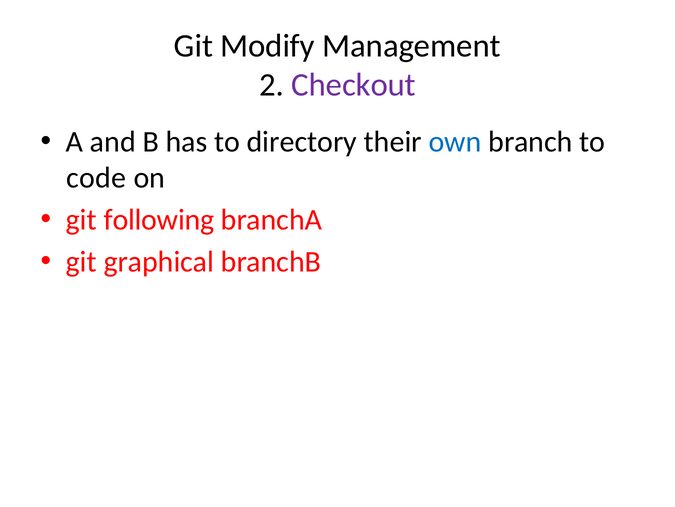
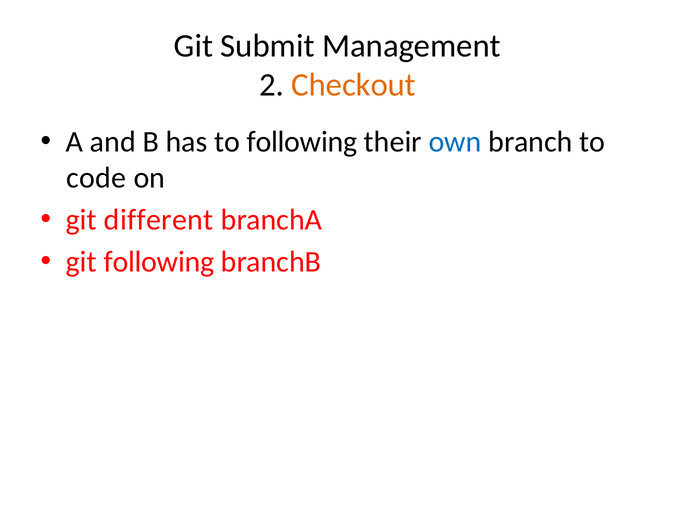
Modify: Modify -> Submit
Checkout colour: purple -> orange
to directory: directory -> following
following: following -> different
git graphical: graphical -> following
